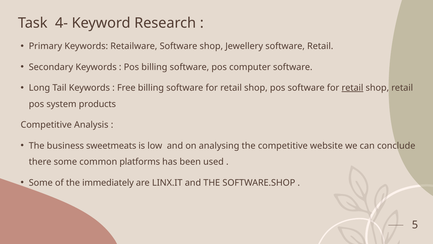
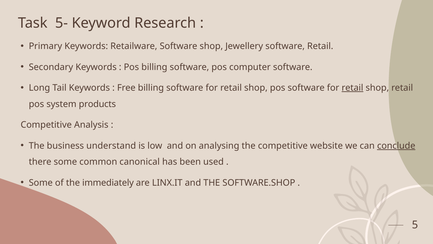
4-: 4- -> 5-
sweetmeats: sweetmeats -> understand
conclude underline: none -> present
platforms: platforms -> canonical
